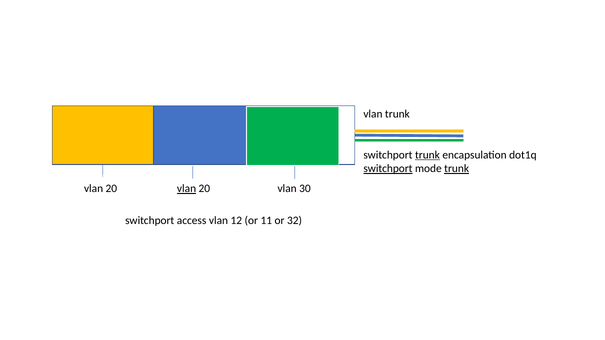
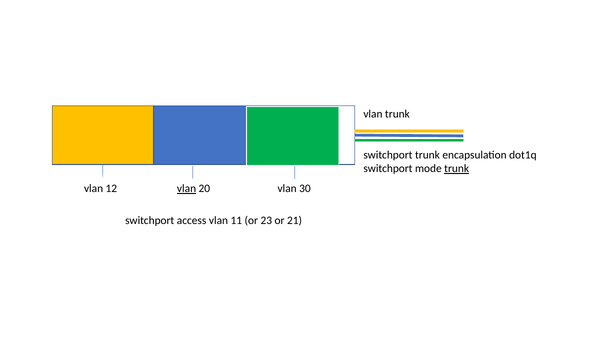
trunk at (427, 155) underline: present -> none
switchport at (388, 169) underline: present -> none
20 at (111, 189): 20 -> 12
12: 12 -> 11
11: 11 -> 23
32: 32 -> 21
